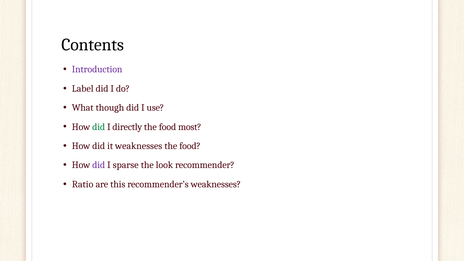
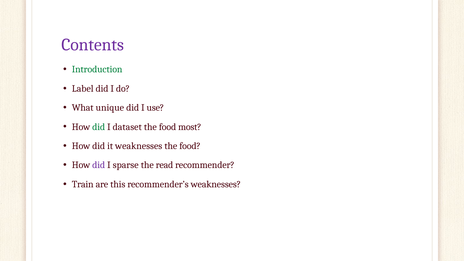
Contents colour: black -> purple
Introduction colour: purple -> green
though: though -> unique
directly: directly -> dataset
look: look -> read
Ratio: Ratio -> Train
